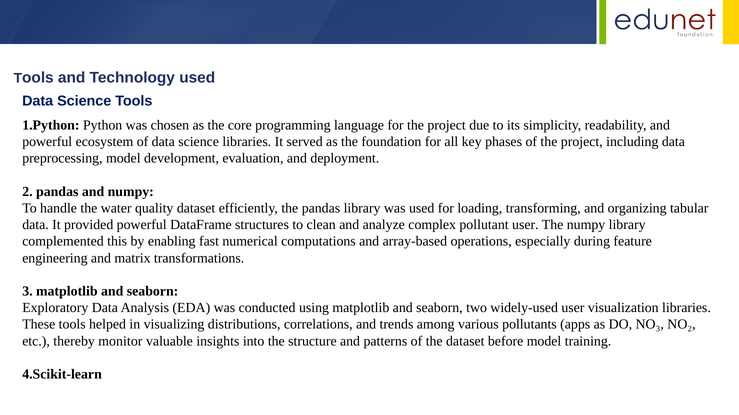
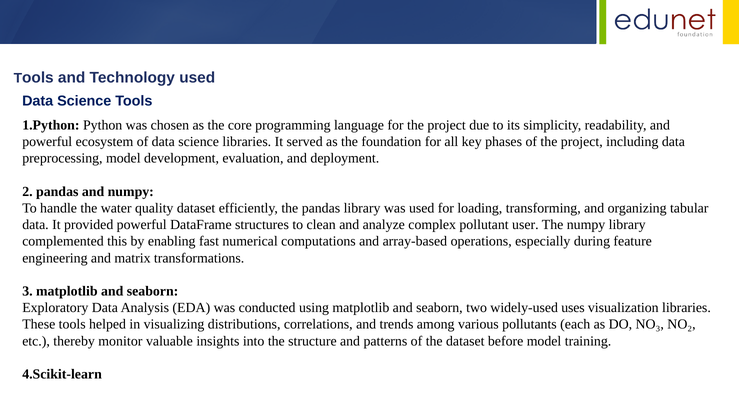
widely-used user: user -> uses
apps: apps -> each
